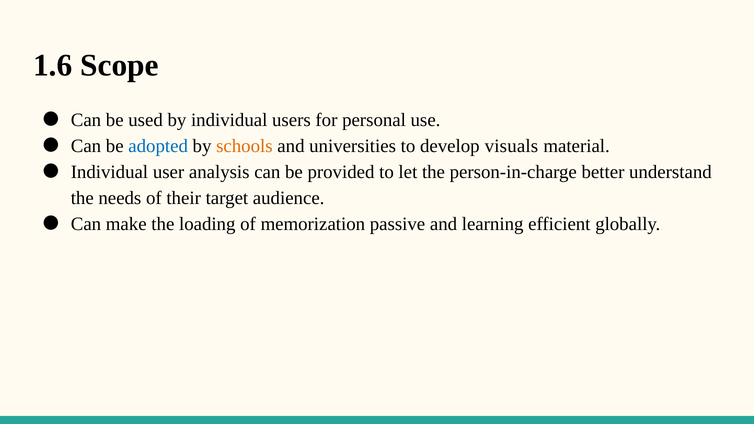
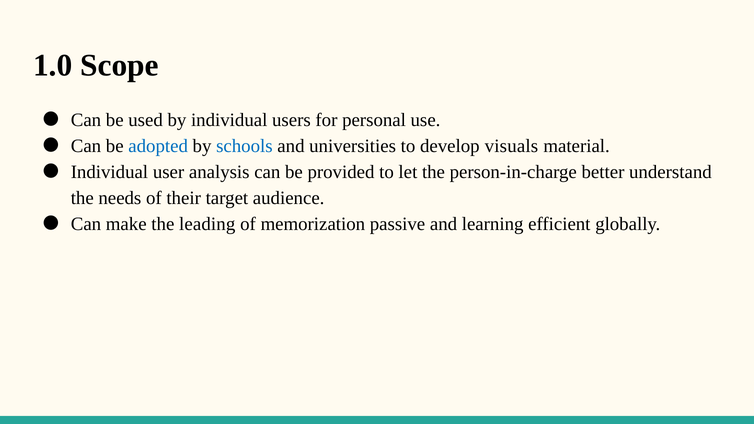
1.6: 1.6 -> 1.0
schools colour: orange -> blue
loading: loading -> leading
